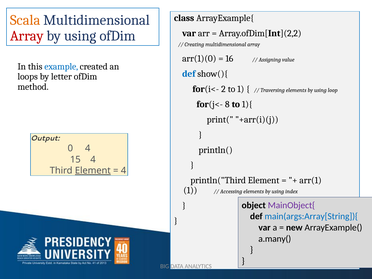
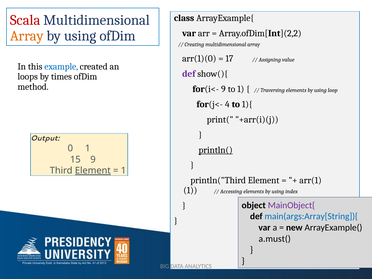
Scala colour: orange -> red
Array at (27, 36) colour: red -> orange
16: 16 -> 17
def at (189, 74) colour: blue -> purple
letter: letter -> times
for(i<- 2: 2 -> 9
8: 8 -> 4
0 4: 4 -> 1
println( underline: none -> present
15 4: 4 -> 9
4 at (124, 171): 4 -> 1
a.many(: a.many( -> a.must(
